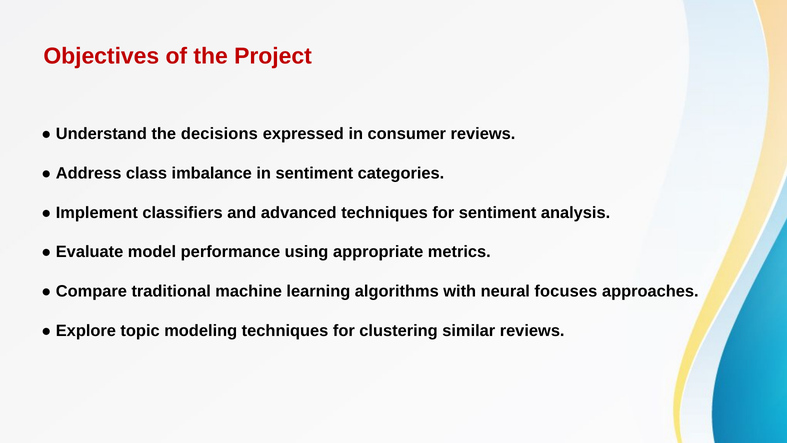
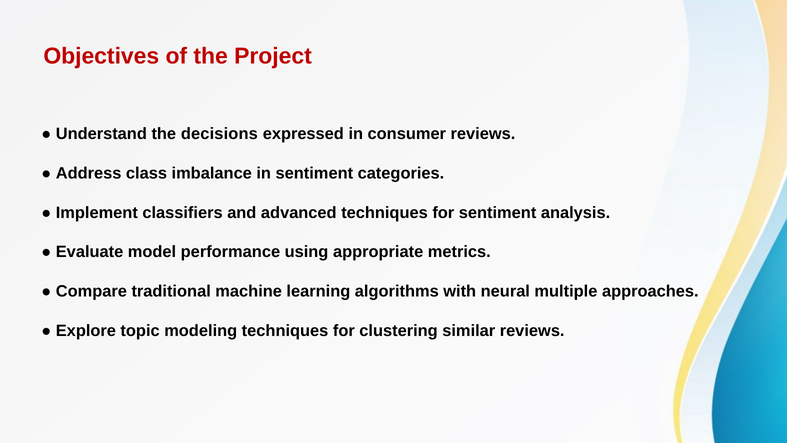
focuses: focuses -> multiple
